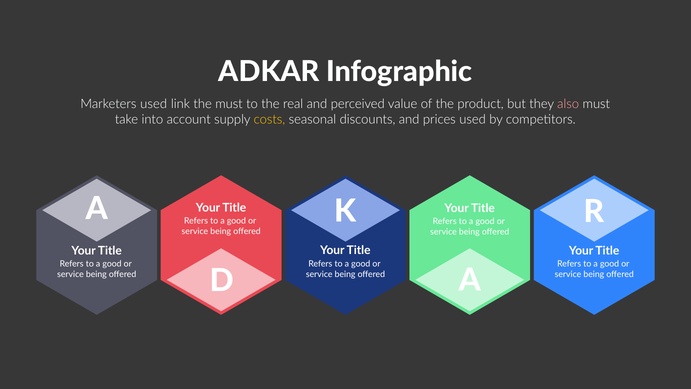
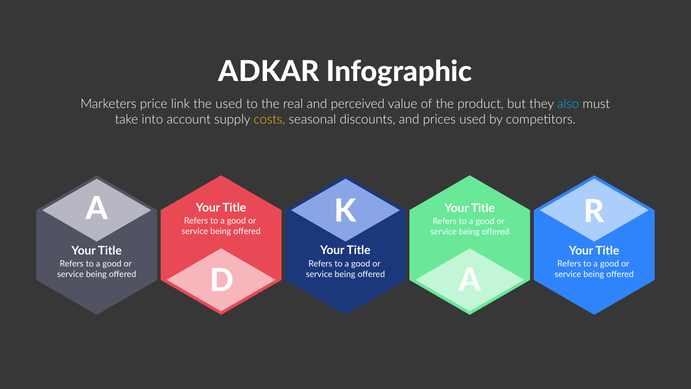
Marketers used: used -> price
the must: must -> used
also colour: pink -> light blue
